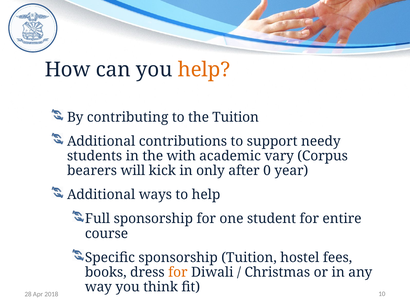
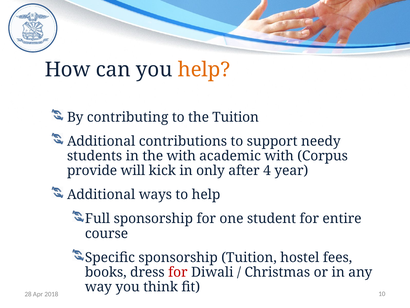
academic vary: vary -> with
bearers: bearers -> provide
0: 0 -> 4
for at (178, 272) colour: orange -> red
